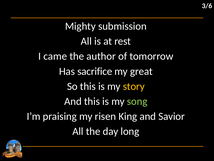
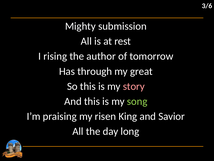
came: came -> rising
sacrifice: sacrifice -> through
story colour: yellow -> pink
